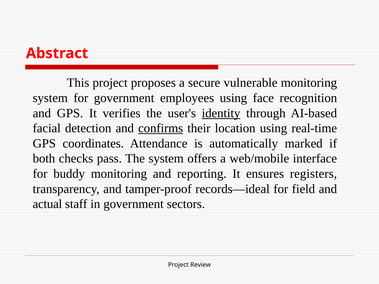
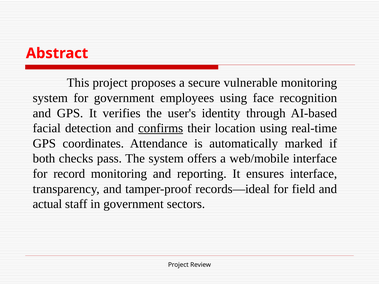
identity underline: present -> none
buddy: buddy -> record
ensures registers: registers -> interface
